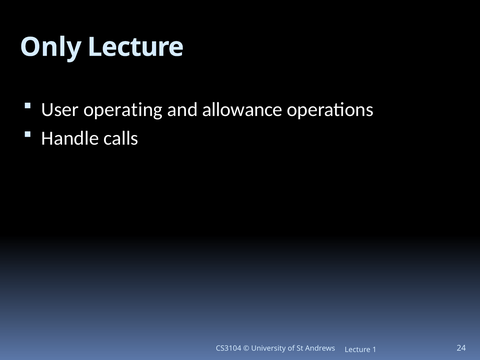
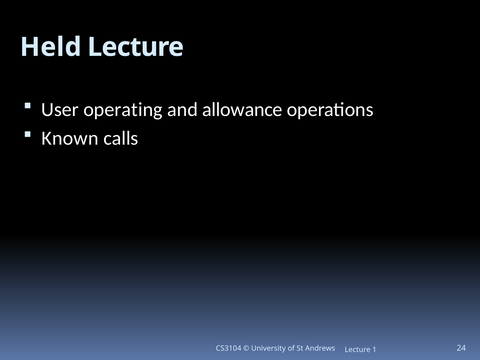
Only: Only -> Held
Handle: Handle -> Known
